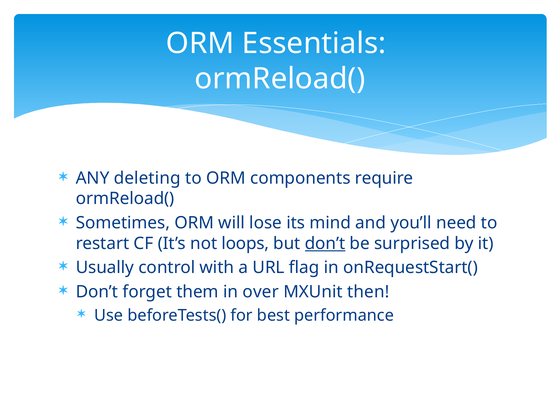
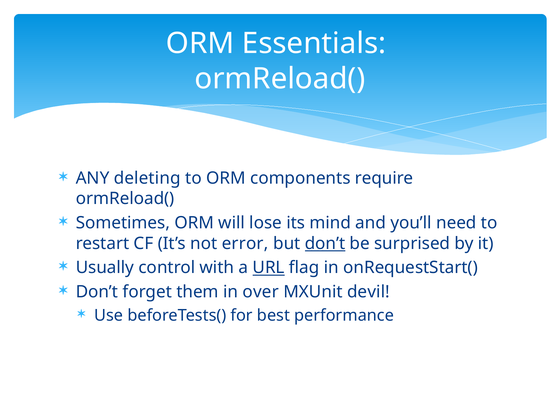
loops: loops -> error
URL underline: none -> present
then: then -> devil
